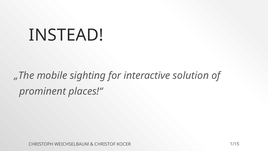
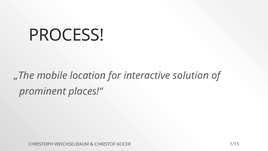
INSTEAD: INSTEAD -> PROCESS
sighting: sighting -> location
